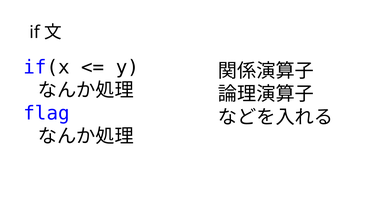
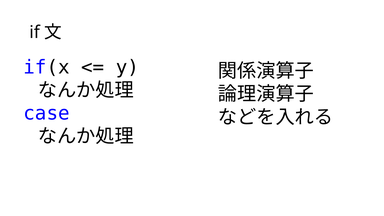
flag: flag -> case
